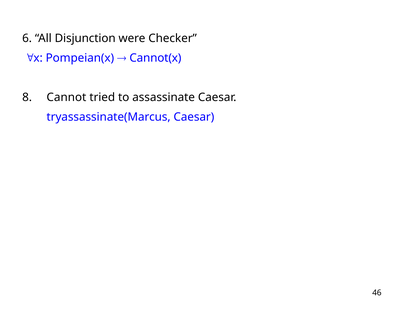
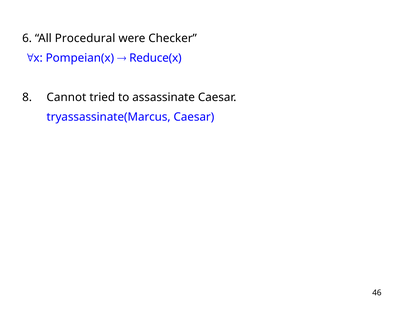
Disjunction: Disjunction -> Procedural
Cannot(x: Cannot(x -> Reduce(x
